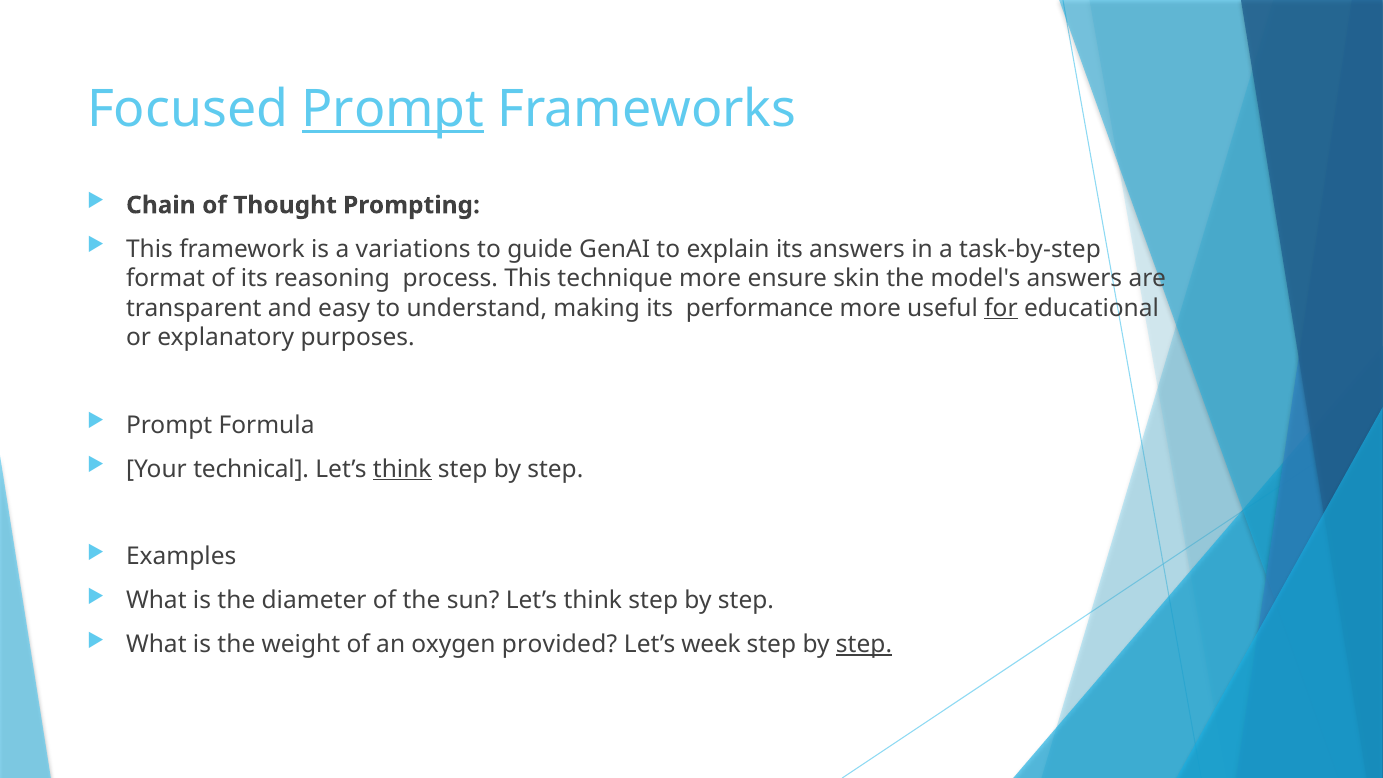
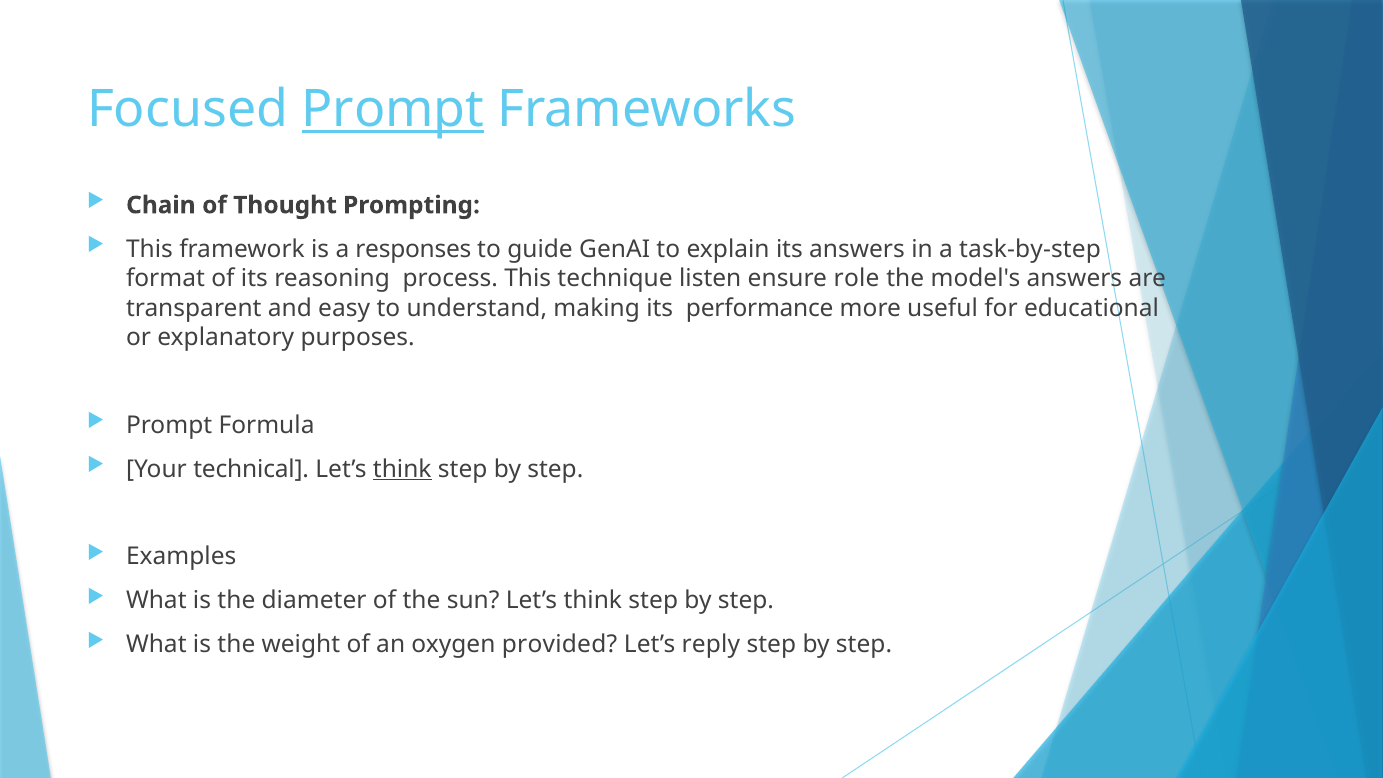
variations: variations -> responses
technique more: more -> listen
skin: skin -> role
for underline: present -> none
week: week -> reply
step at (864, 644) underline: present -> none
